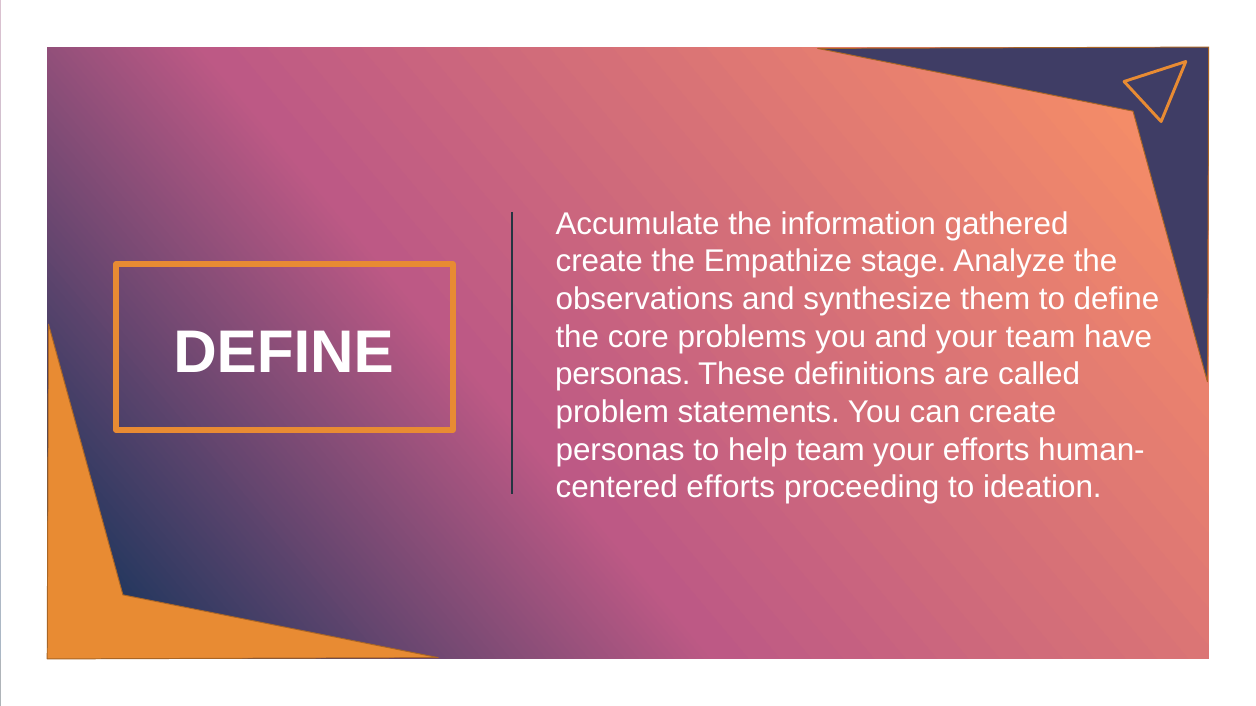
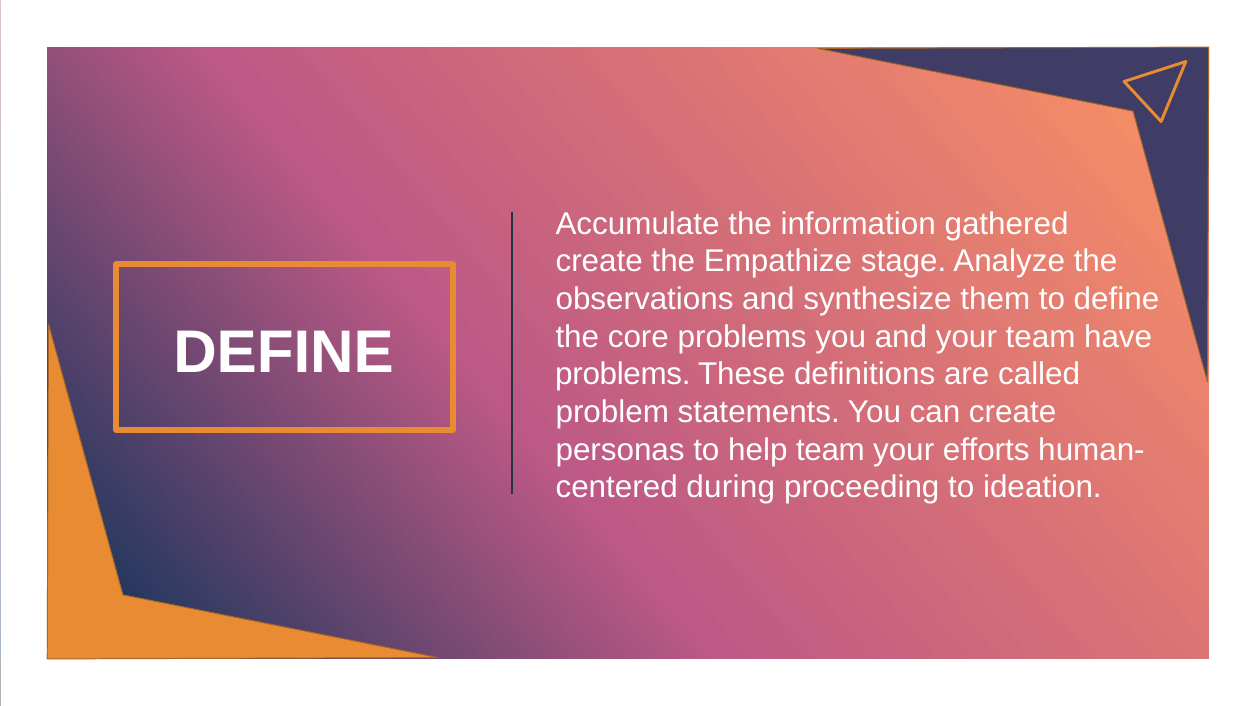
personas at (623, 375): personas -> problems
efforts at (731, 488): efforts -> during
